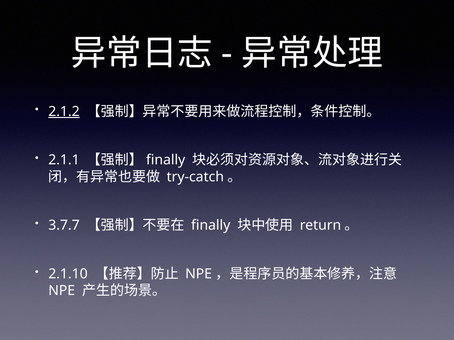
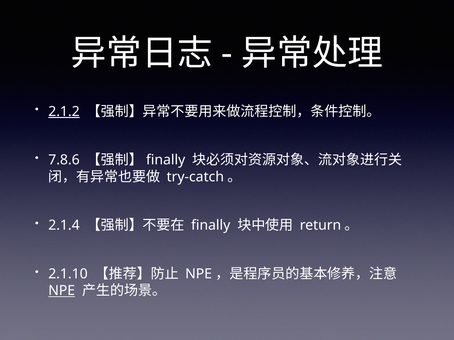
2.1.1: 2.1.1 -> 7.8.6
3.7.7: 3.7.7 -> 2.1.4
NPE at (62, 291) underline: none -> present
